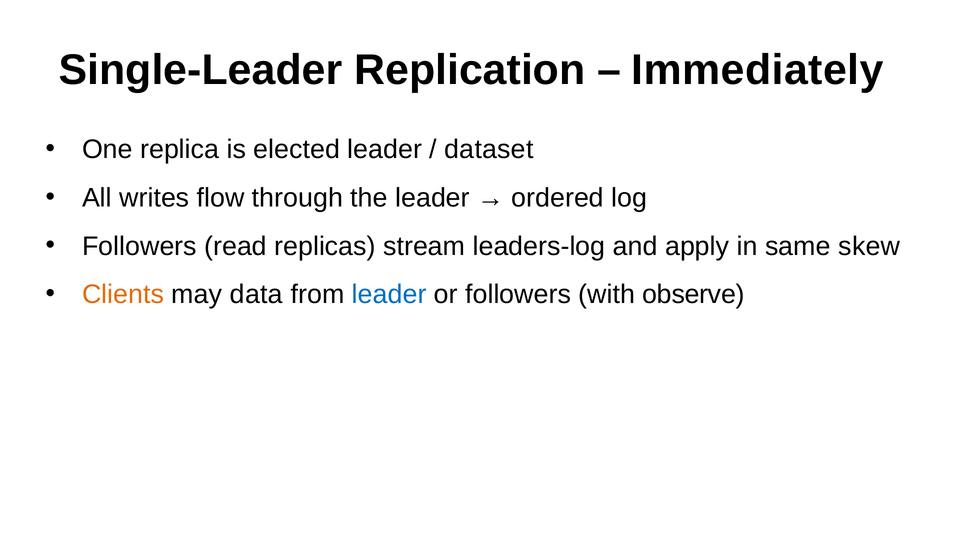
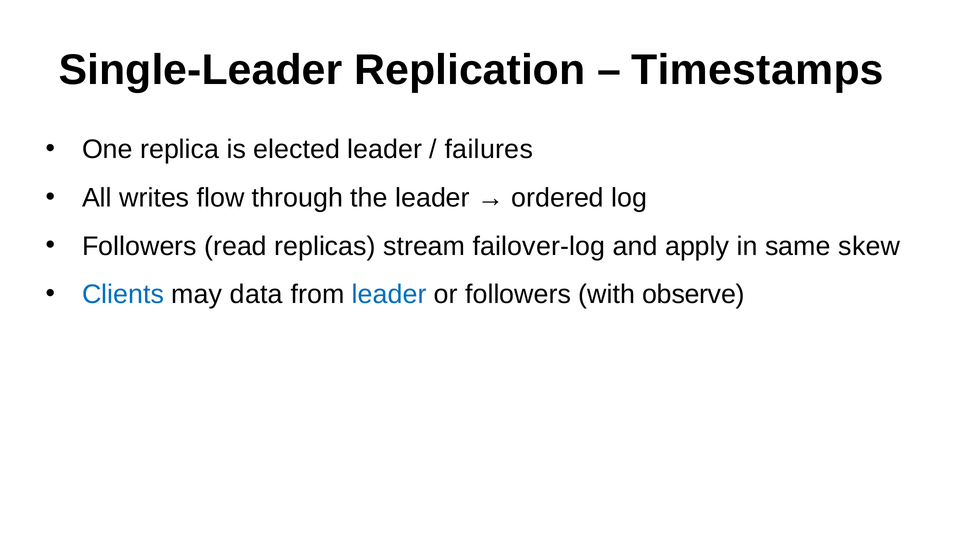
Immediately: Immediately -> Timestamps
dataset: dataset -> failures
leaders‑log: leaders‑log -> failover‑log
Clients colour: orange -> blue
